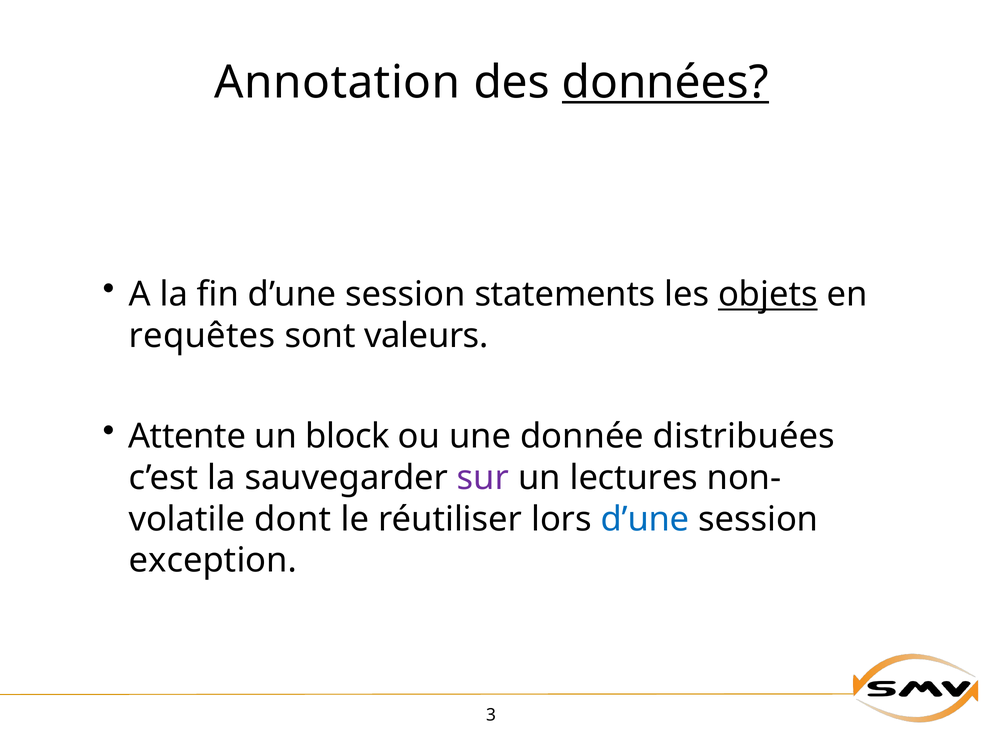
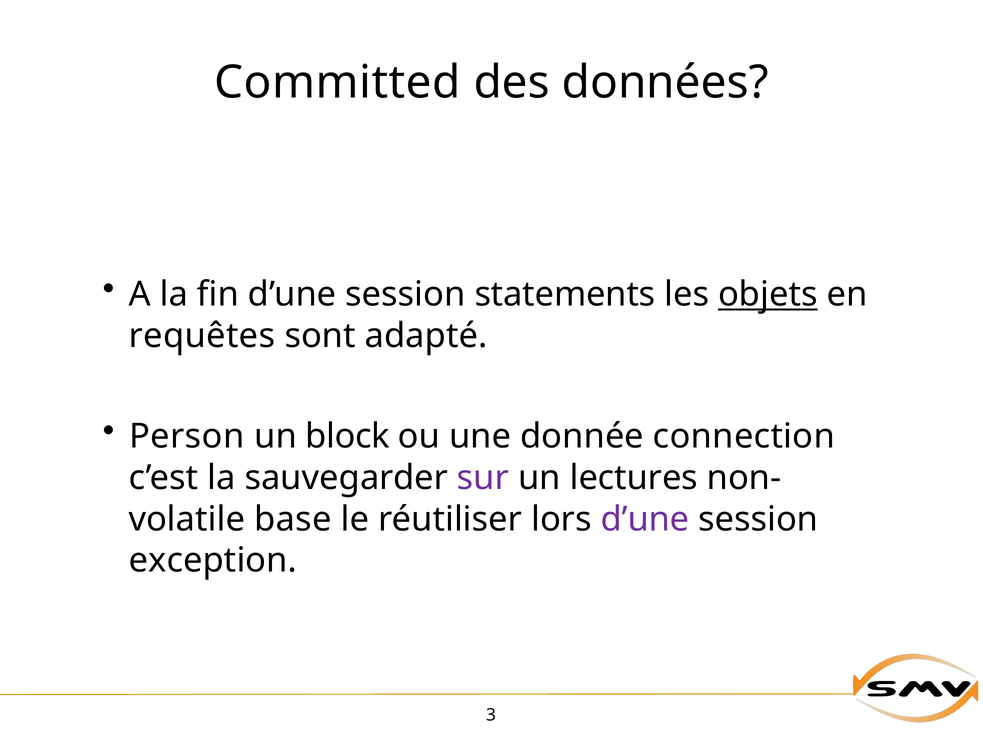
Annotation: Annotation -> Committed
données underline: present -> none
valeurs: valeurs -> adapté
Attente: Attente -> Person
distribuées: distribuées -> connection
dont: dont -> base
d’une at (645, 519) colour: blue -> purple
